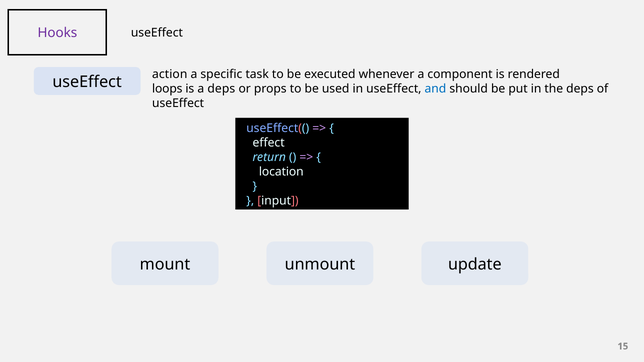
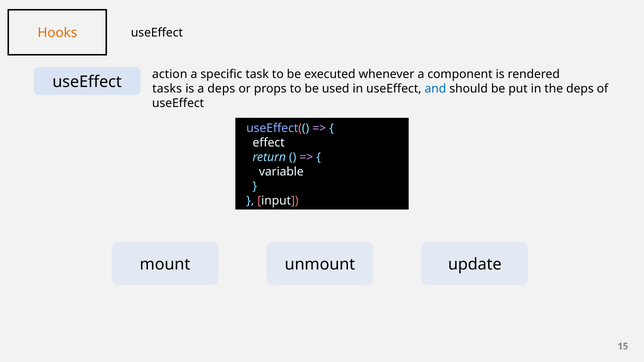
Hooks colour: purple -> orange
loops: loops -> tasks
location: location -> variable
